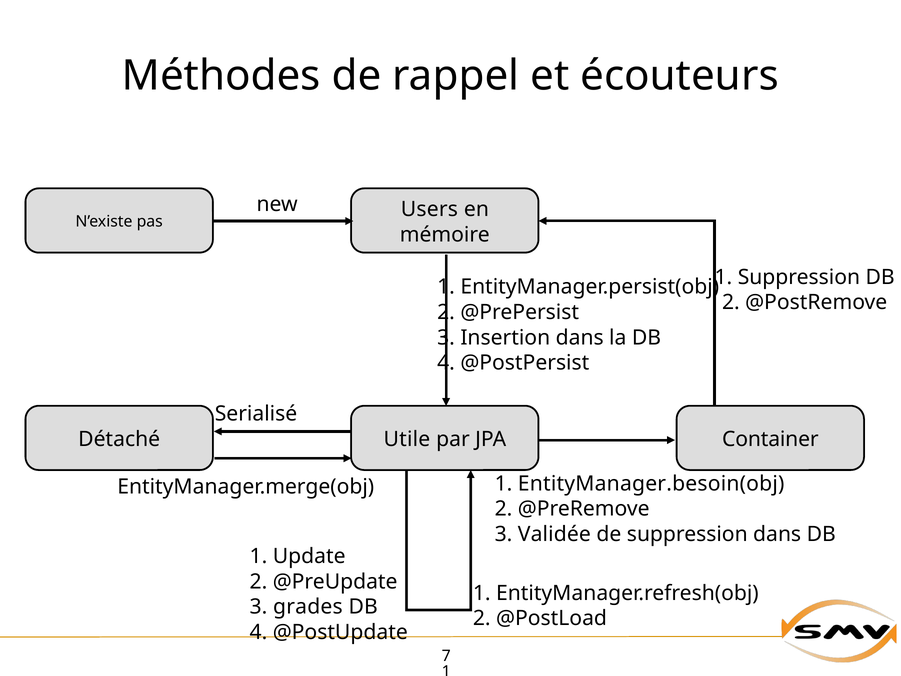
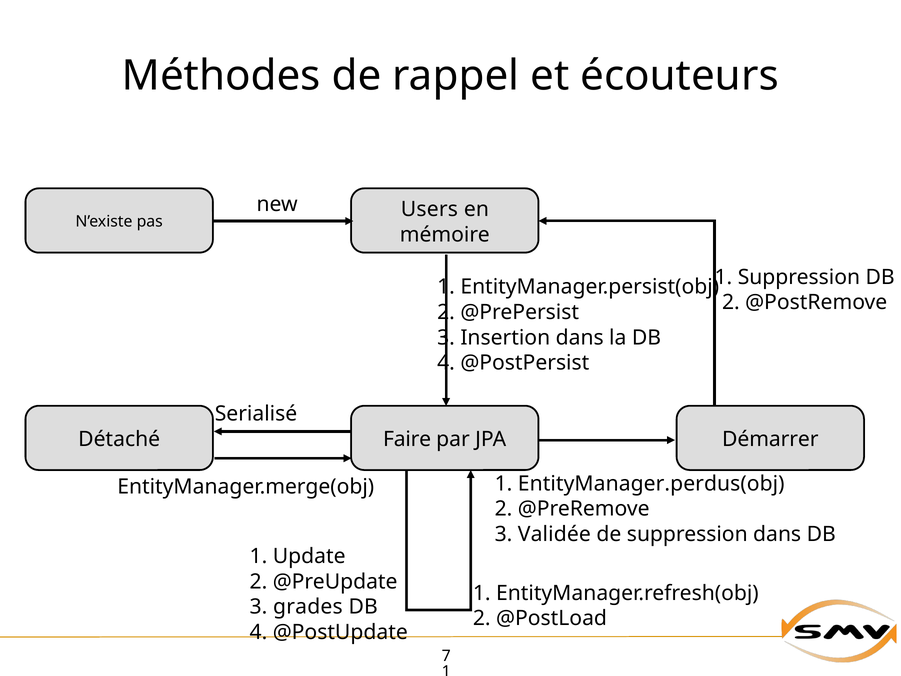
Utile: Utile -> Faire
Container: Container -> Démarrer
EntityManager.besoin(obj: EntityManager.besoin(obj -> EntityManager.perdus(obj
